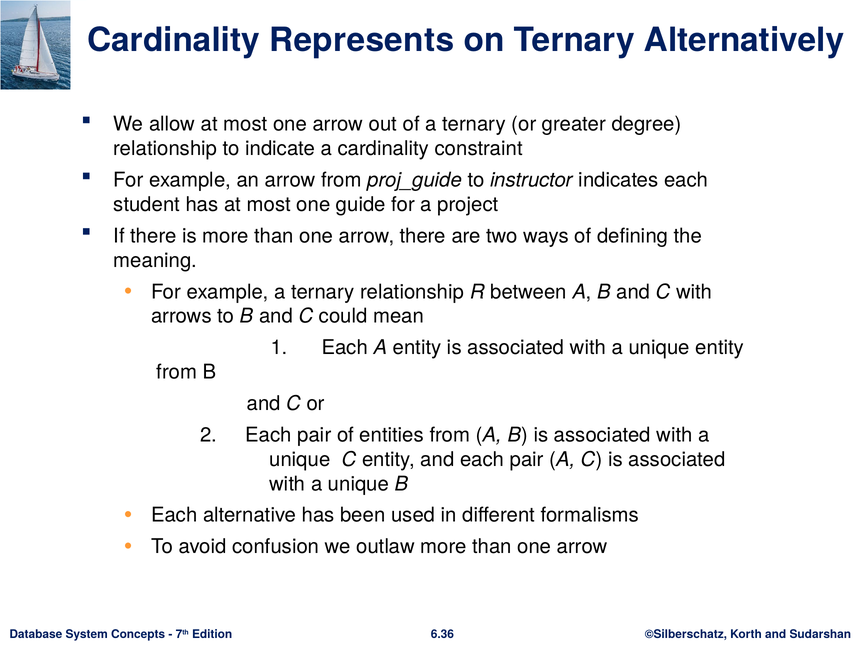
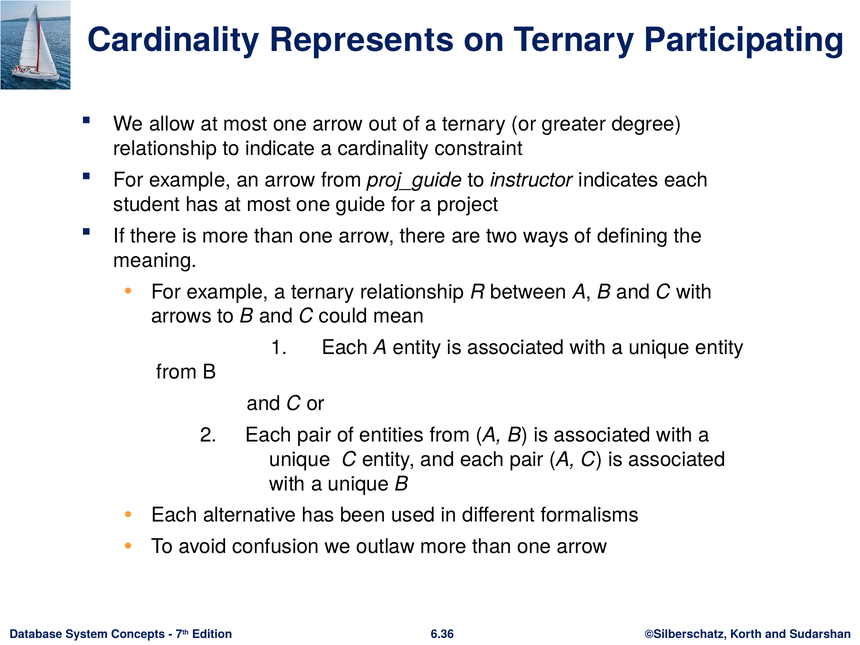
Alternatively: Alternatively -> Participating
